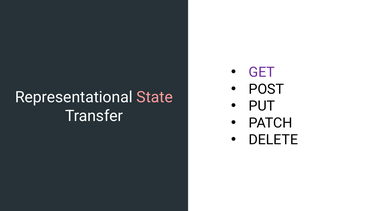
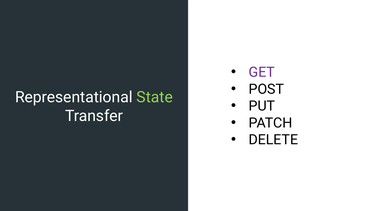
State colour: pink -> light green
